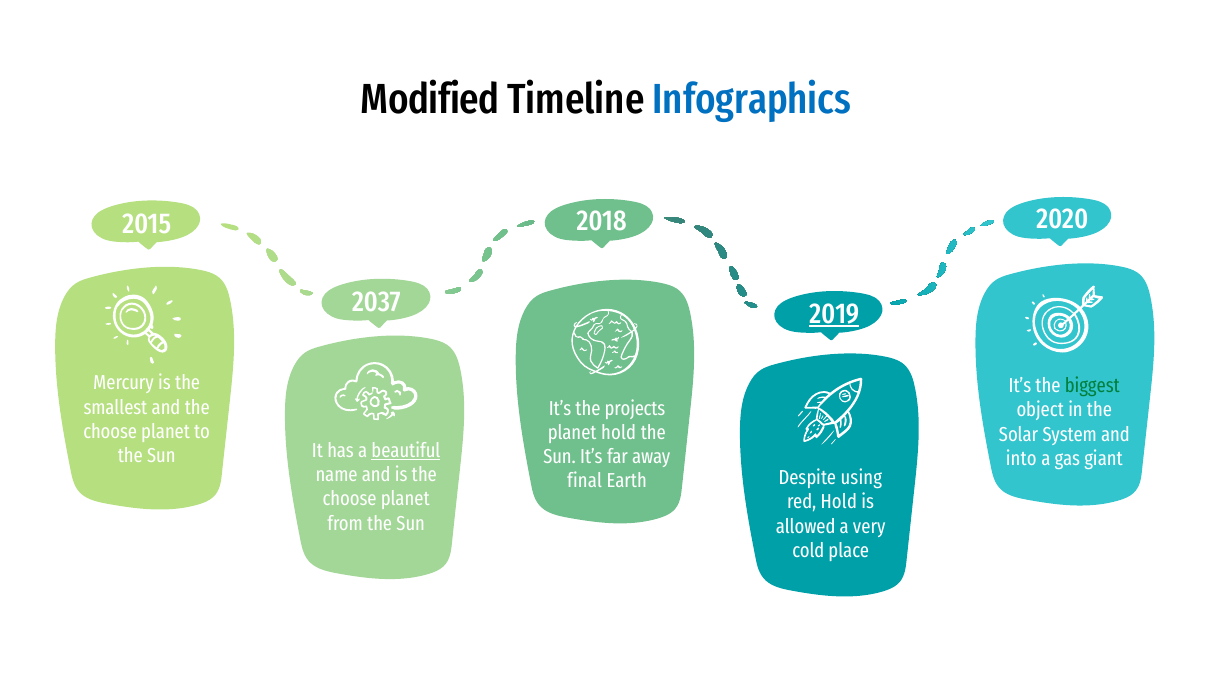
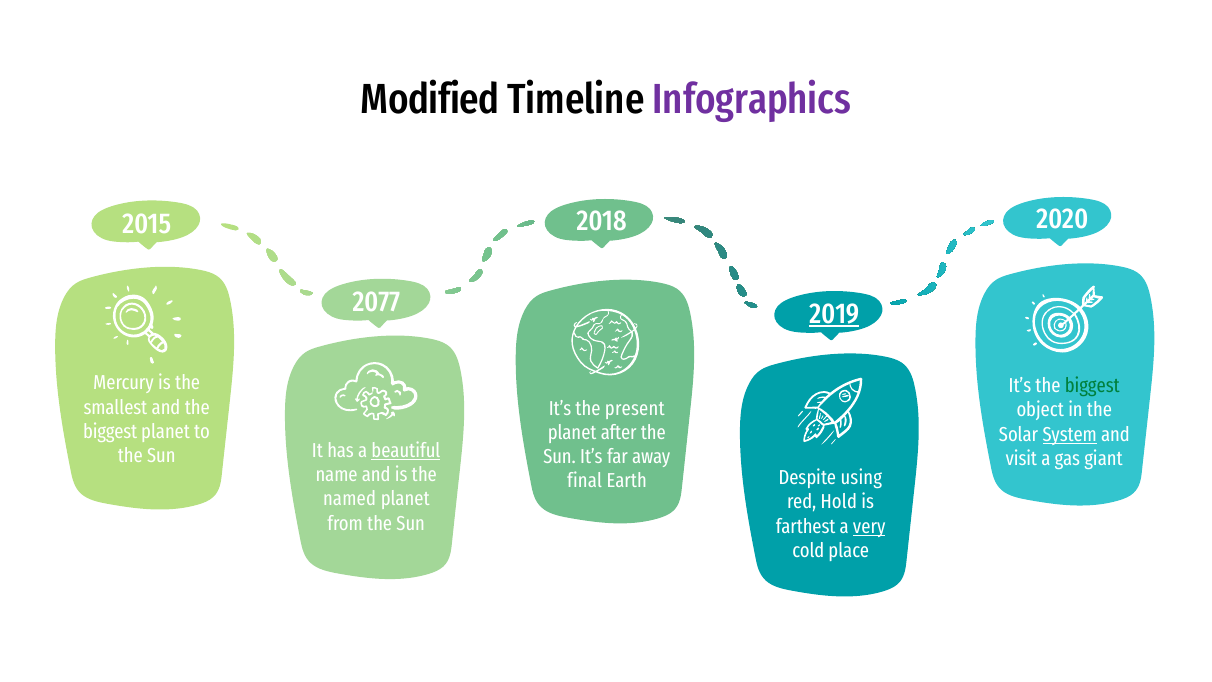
Infographics colour: blue -> purple
2037: 2037 -> 2077
projects: projects -> present
choose at (110, 431): choose -> biggest
planet hold: hold -> after
System underline: none -> present
into: into -> visit
choose at (350, 499): choose -> named
allowed: allowed -> farthest
very underline: none -> present
